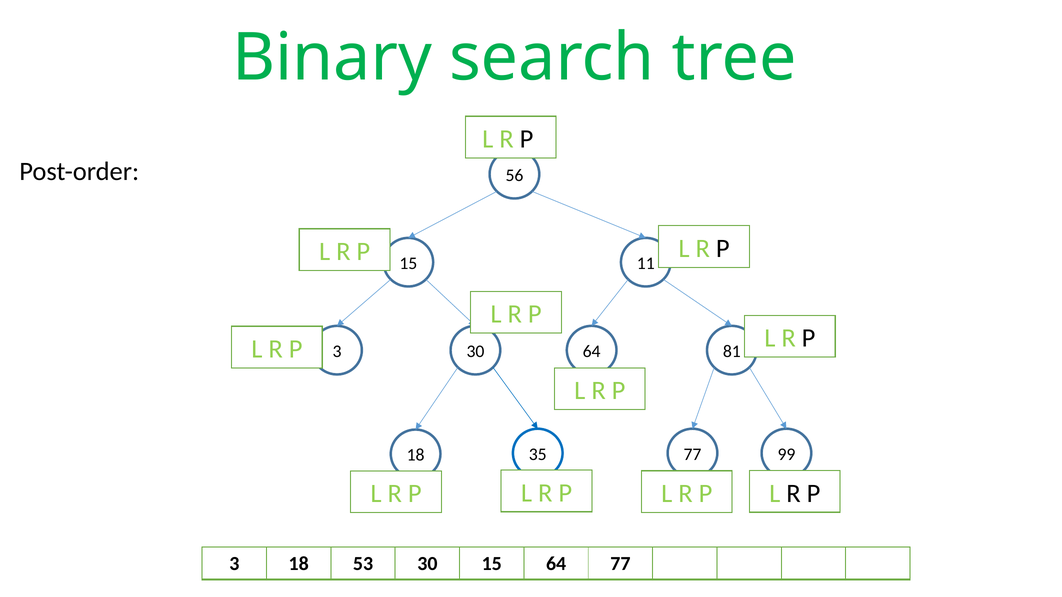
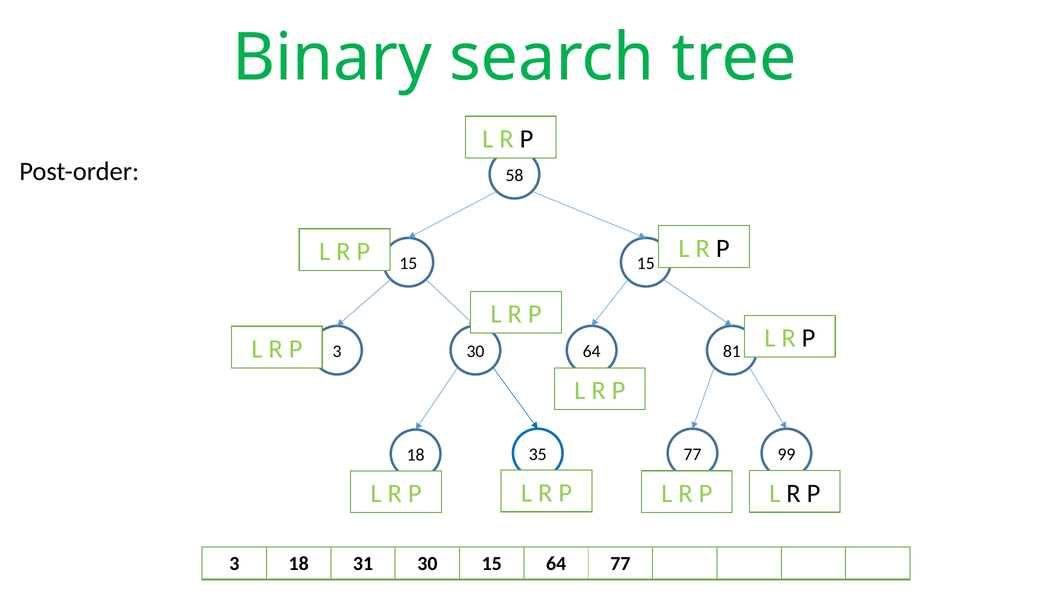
56: 56 -> 58
15 11: 11 -> 15
53: 53 -> 31
